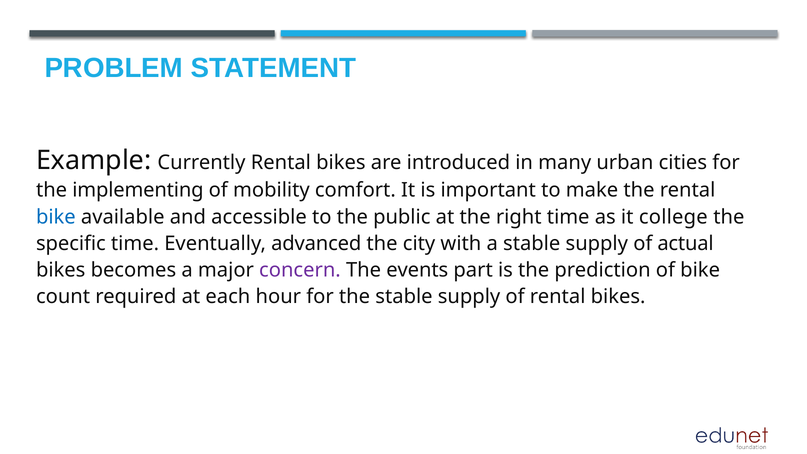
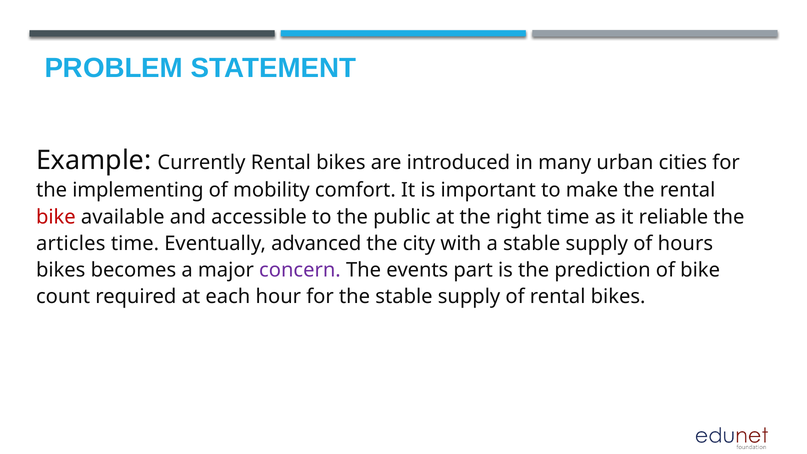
bike at (56, 217) colour: blue -> red
college: college -> reliable
specific: specific -> articles
actual: actual -> hours
